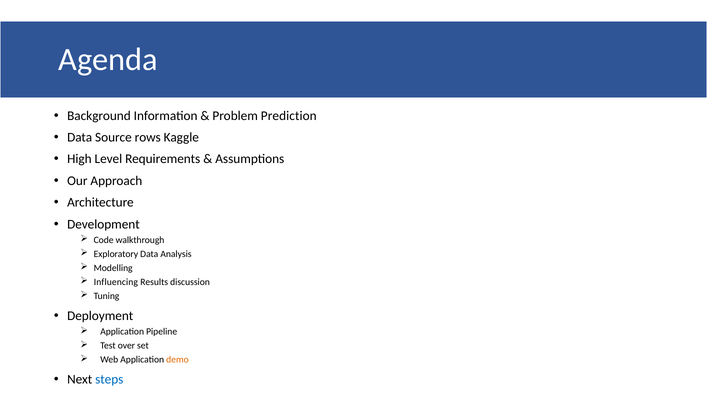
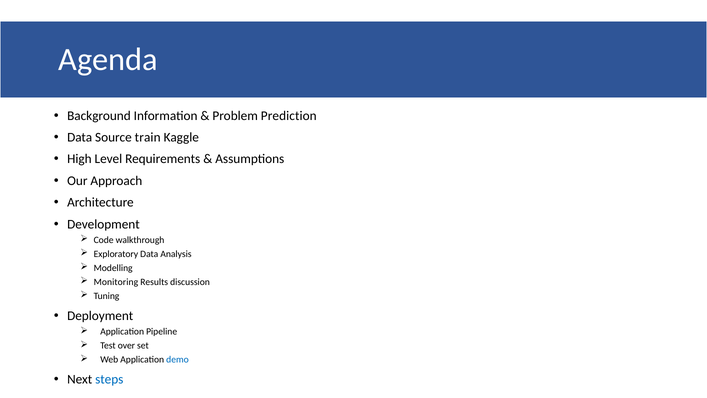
rows: rows -> train
Influencing: Influencing -> Monitoring
demo colour: orange -> blue
